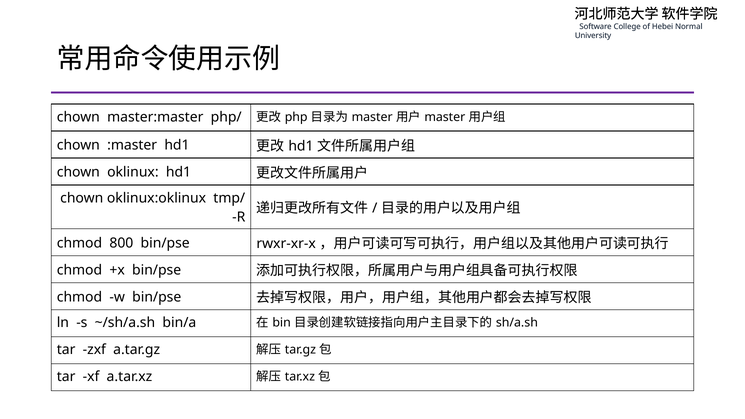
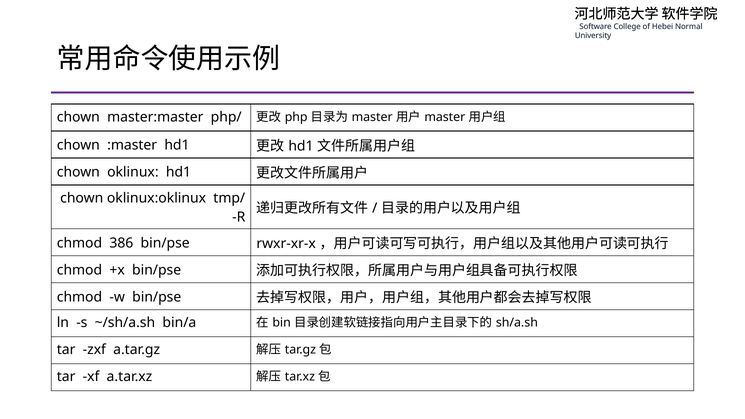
800: 800 -> 386
